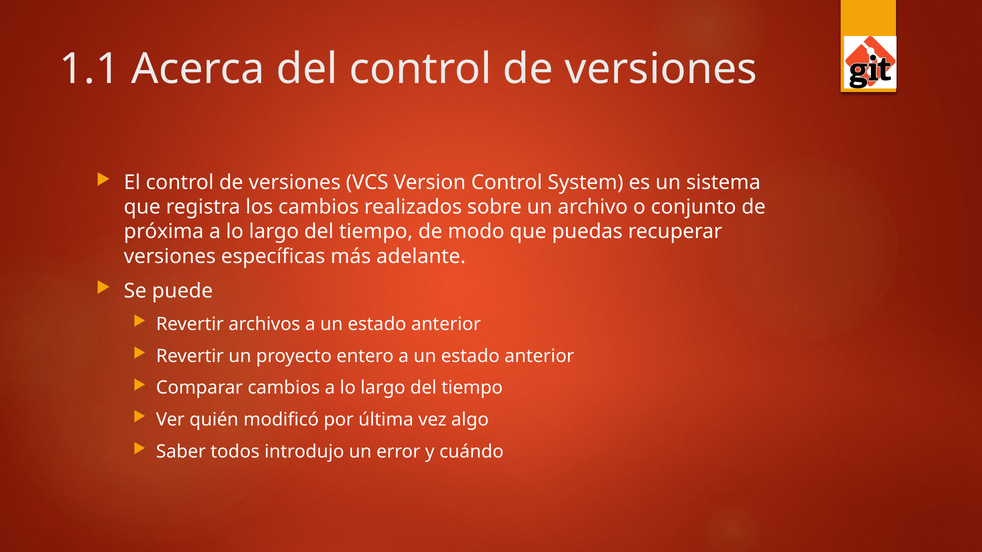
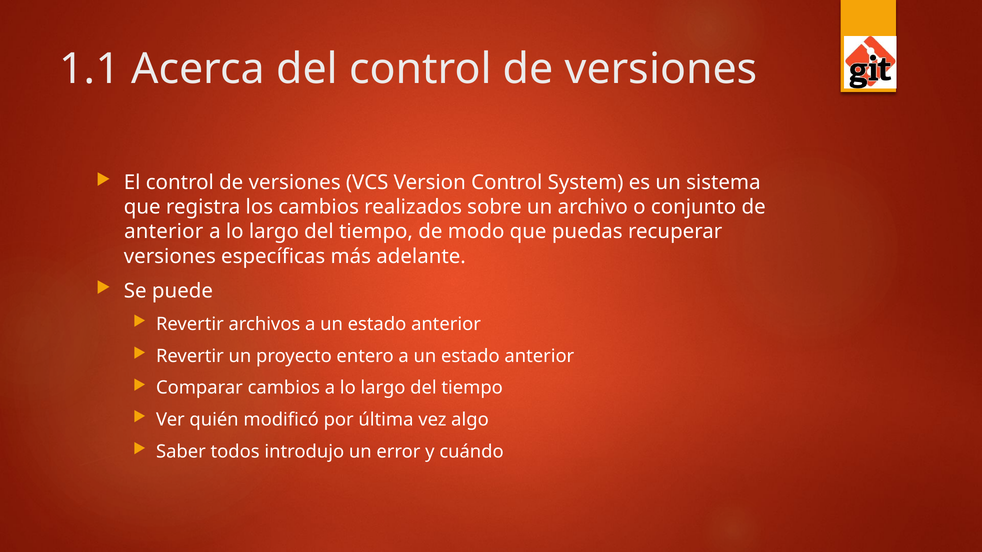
próxima at (164, 232): próxima -> anterior
